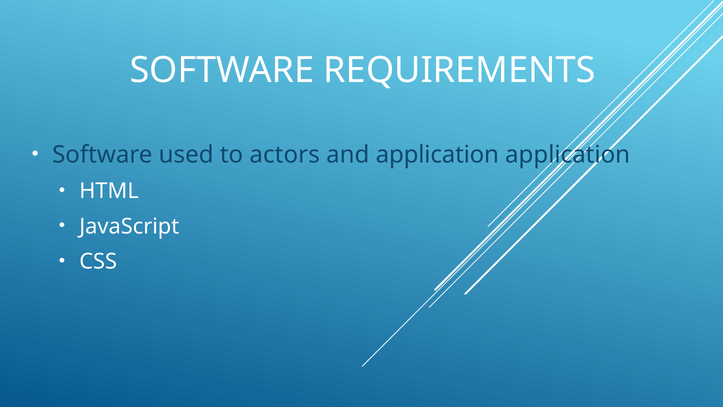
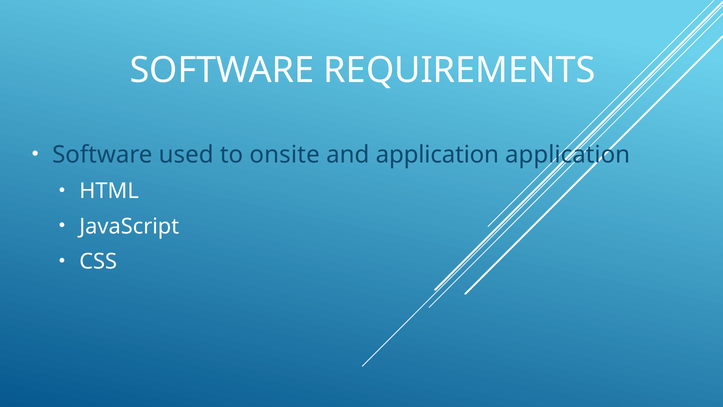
actors: actors -> onsite
